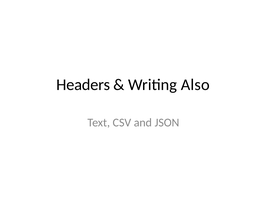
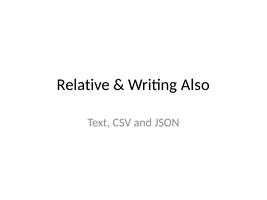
Headers: Headers -> Relative
